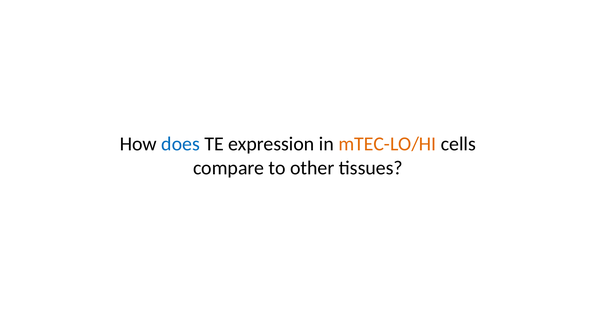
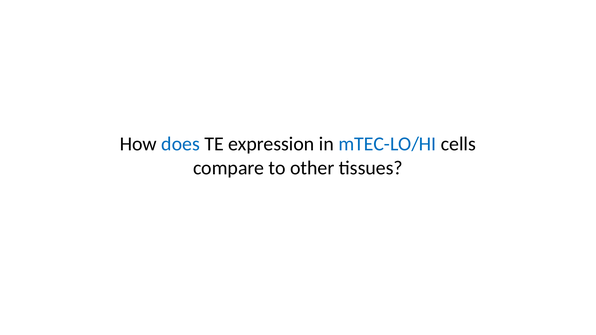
mTEC-LO/HI colour: orange -> blue
